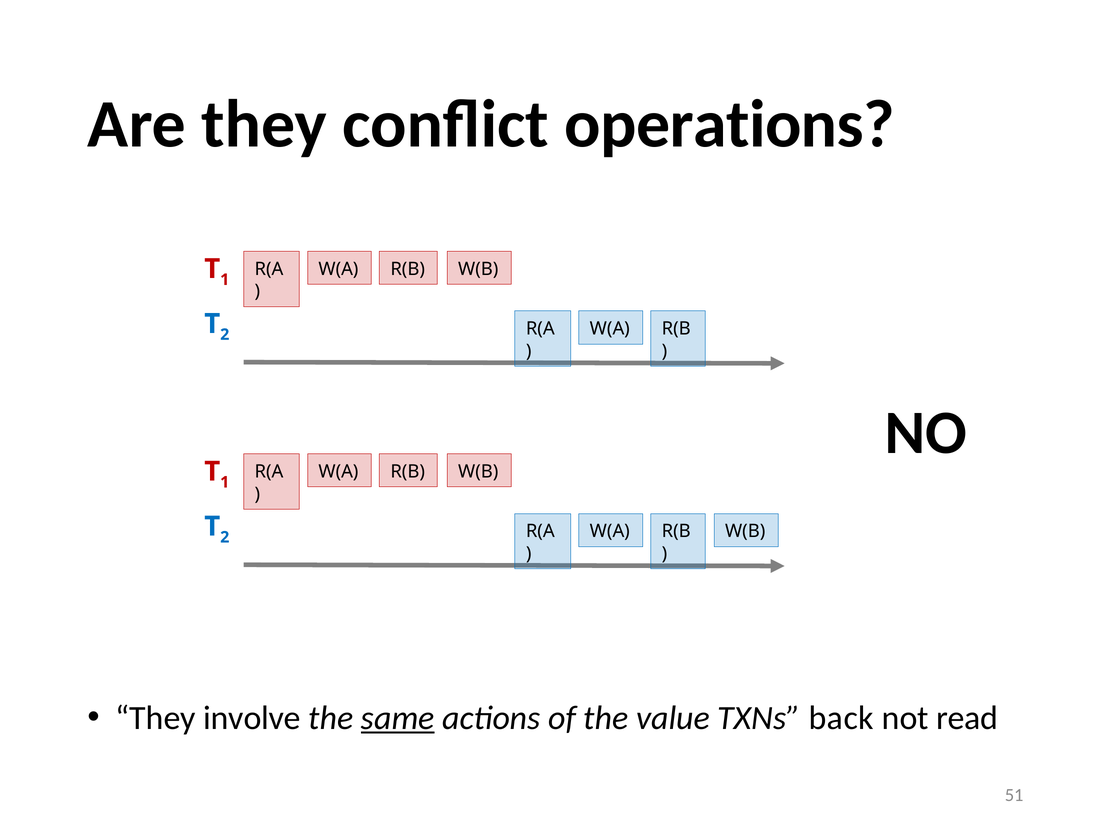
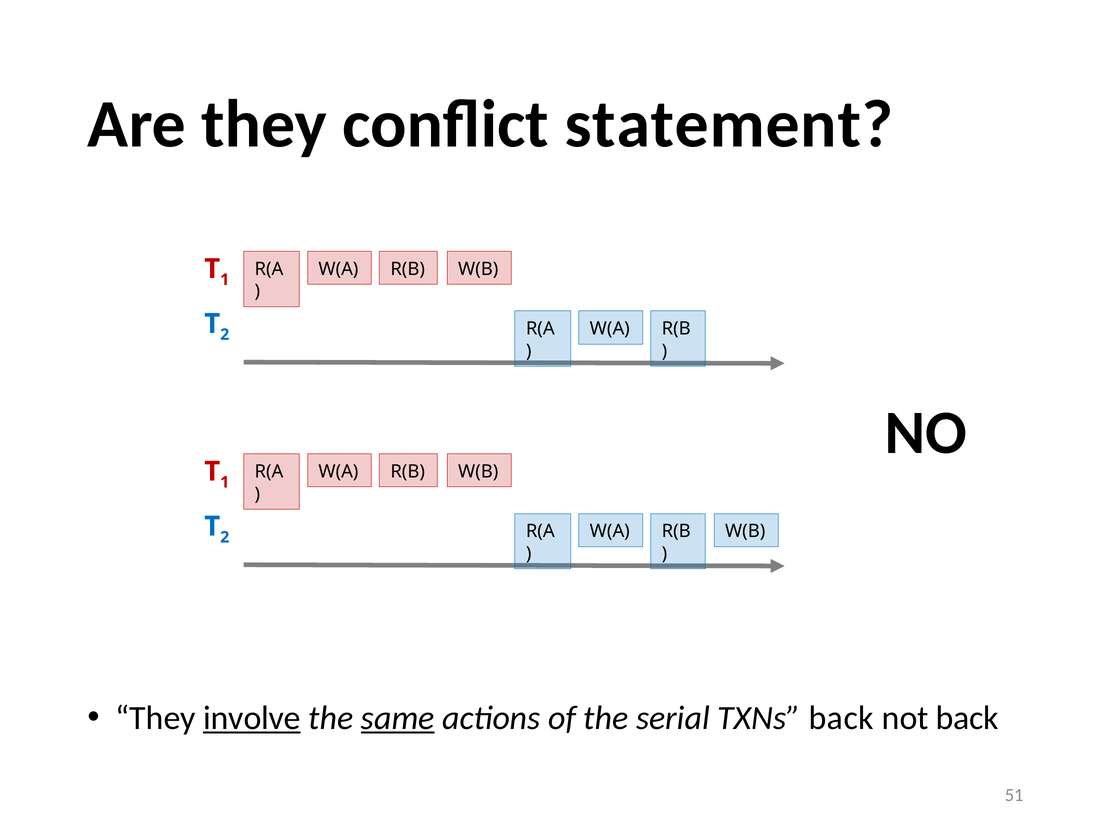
operations: operations -> statement
involve underline: none -> present
value: value -> serial
not read: read -> back
